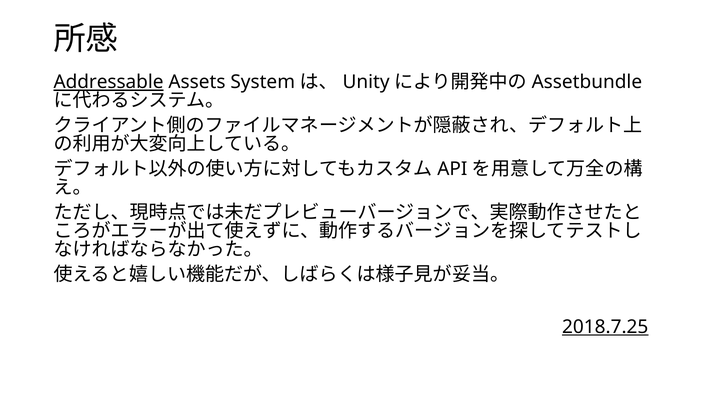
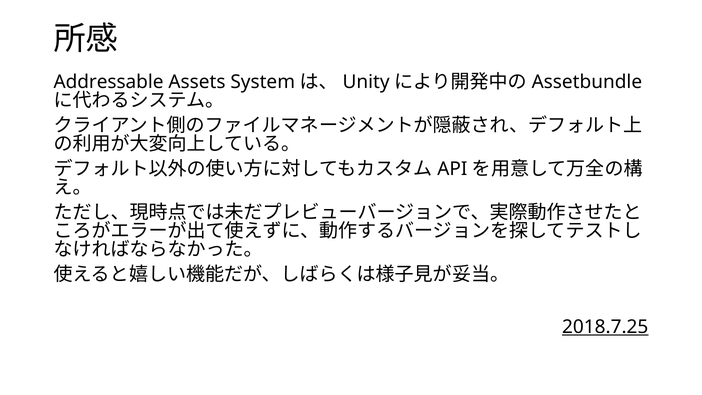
Addressable underline: present -> none
